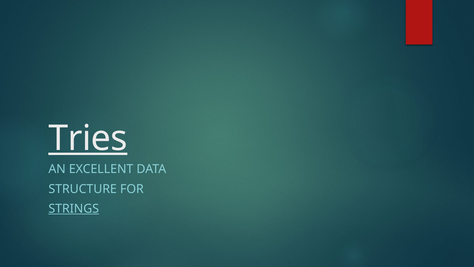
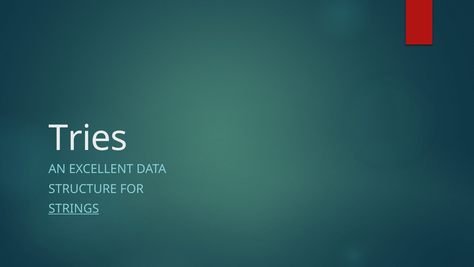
Tries underline: present -> none
